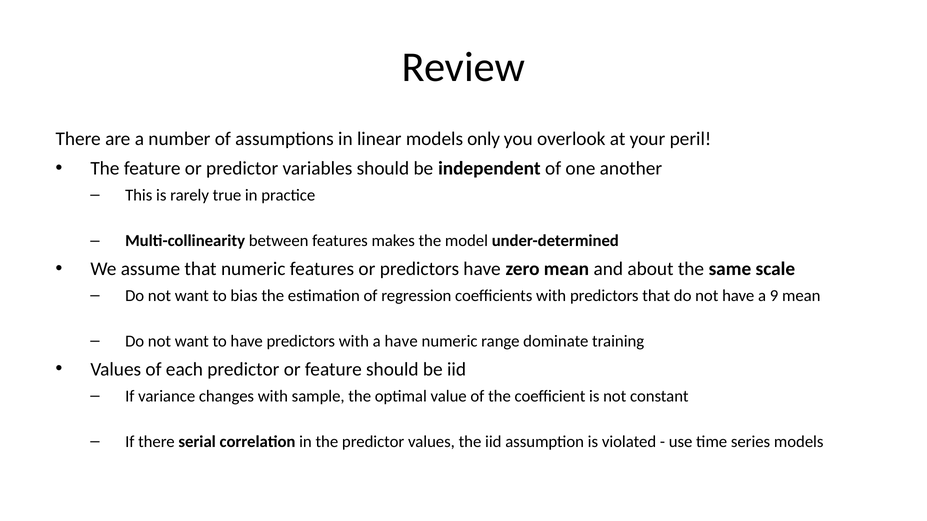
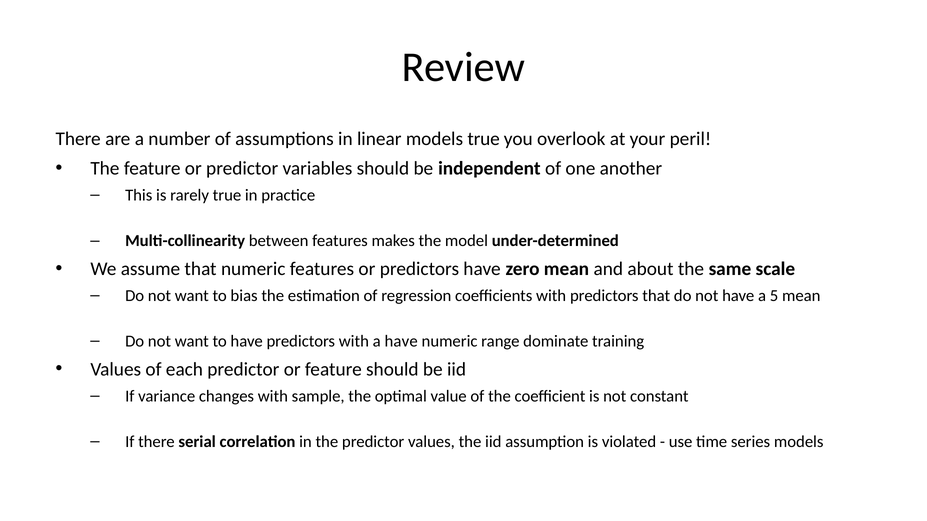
models only: only -> true
9: 9 -> 5
